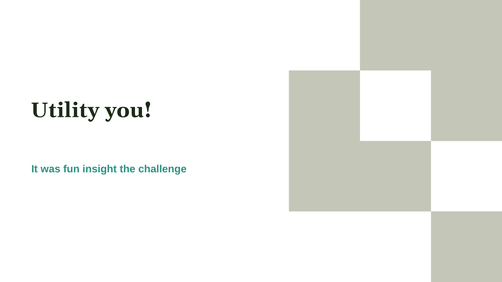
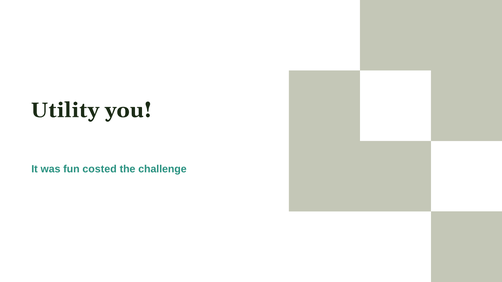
insight: insight -> costed
